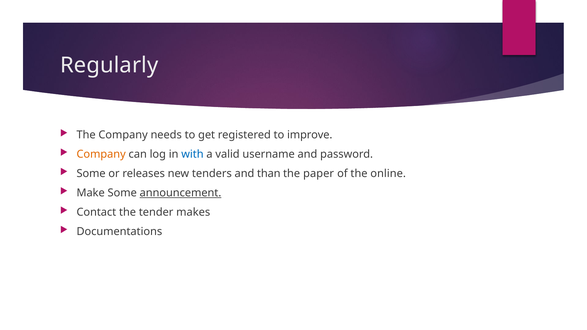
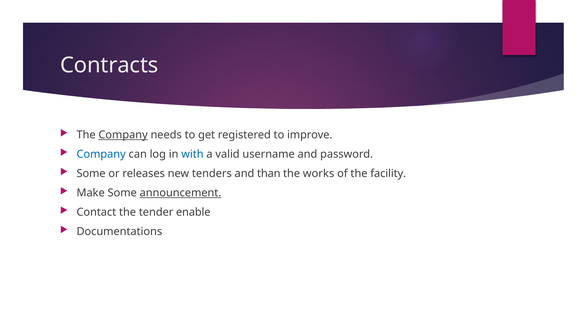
Regularly: Regularly -> Contracts
Company at (123, 135) underline: none -> present
Company at (101, 154) colour: orange -> blue
paper: paper -> works
online: online -> facility
makes: makes -> enable
